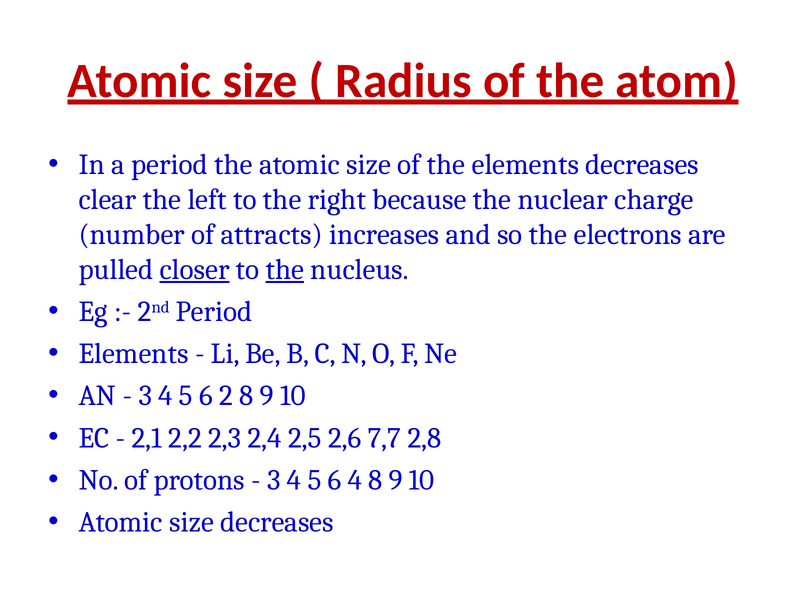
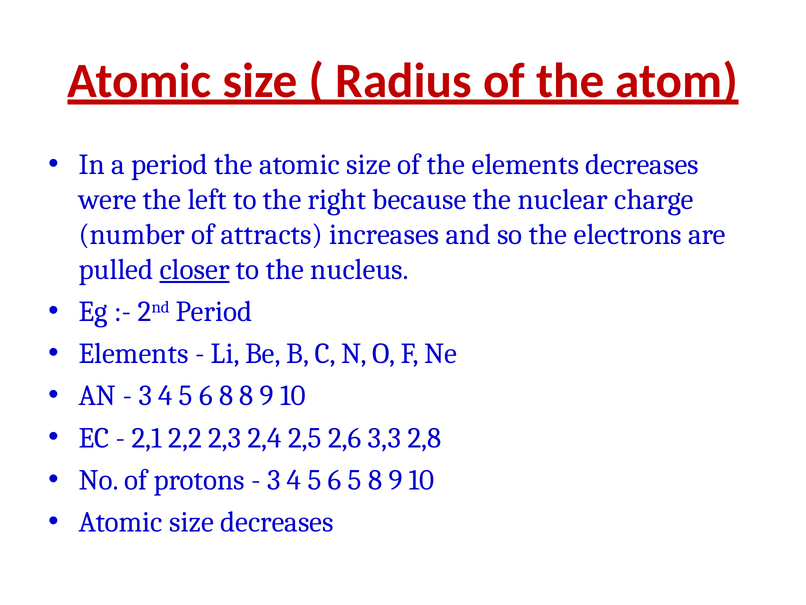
clear: clear -> were
the at (285, 269) underline: present -> none
6 2: 2 -> 8
7,7: 7,7 -> 3,3
6 4: 4 -> 5
